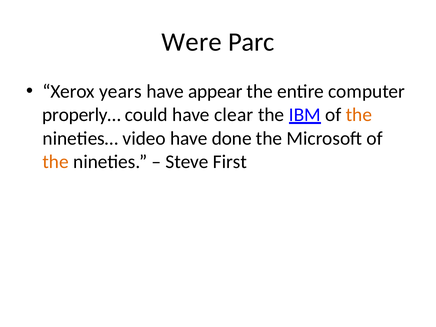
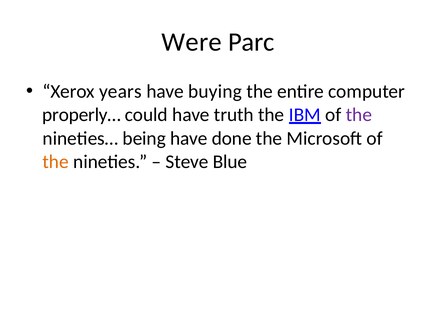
appear: appear -> buying
clear: clear -> truth
the at (359, 115) colour: orange -> purple
video: video -> being
First: First -> Blue
